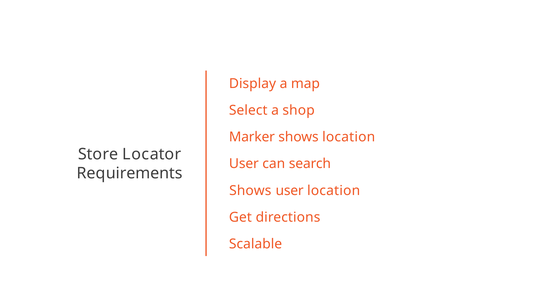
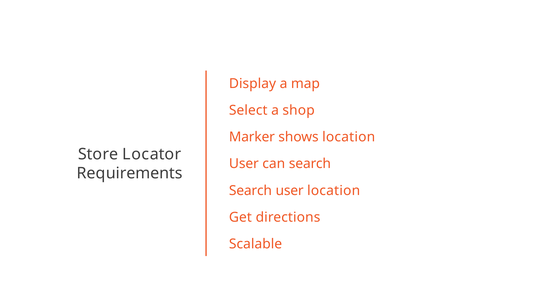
Shows at (250, 191): Shows -> Search
